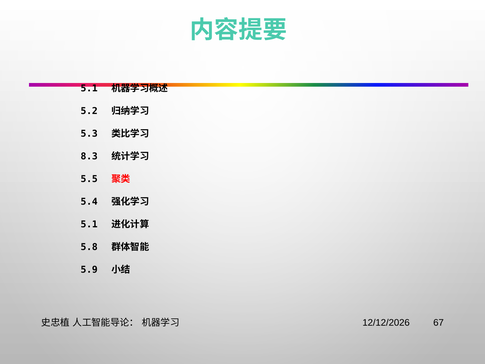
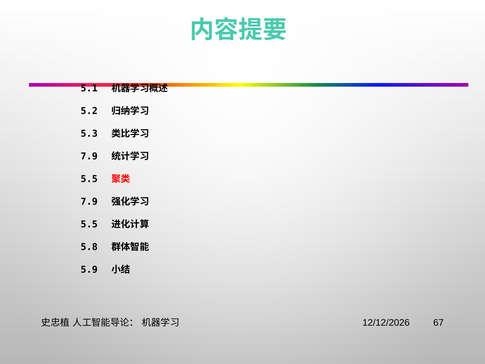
8.3 at (89, 156): 8.3 -> 7.9
5.4 at (89, 202): 5.4 -> 7.9
5.1 at (89, 224): 5.1 -> 5.5
